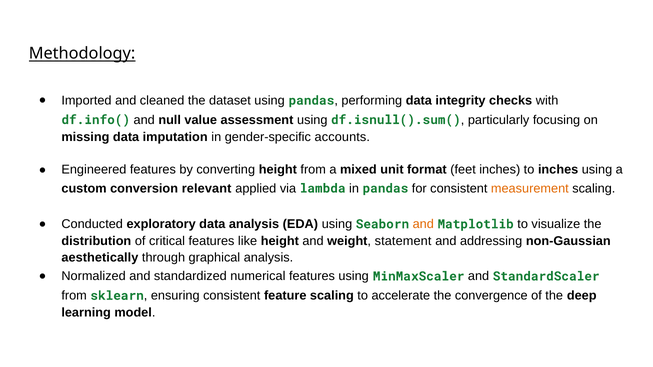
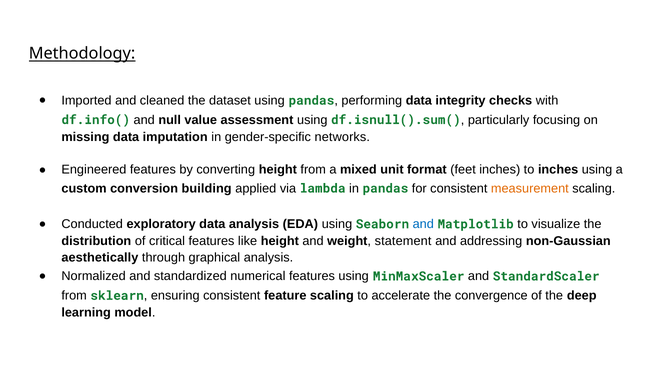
accounts: accounts -> networks
relevant: relevant -> building
and at (423, 224) colour: orange -> blue
